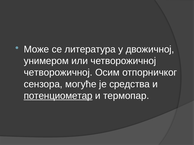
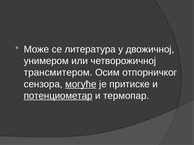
четворожичној at (58, 73): четворожичној -> трансмитером
могуће underline: none -> present
средства: средства -> притиске
